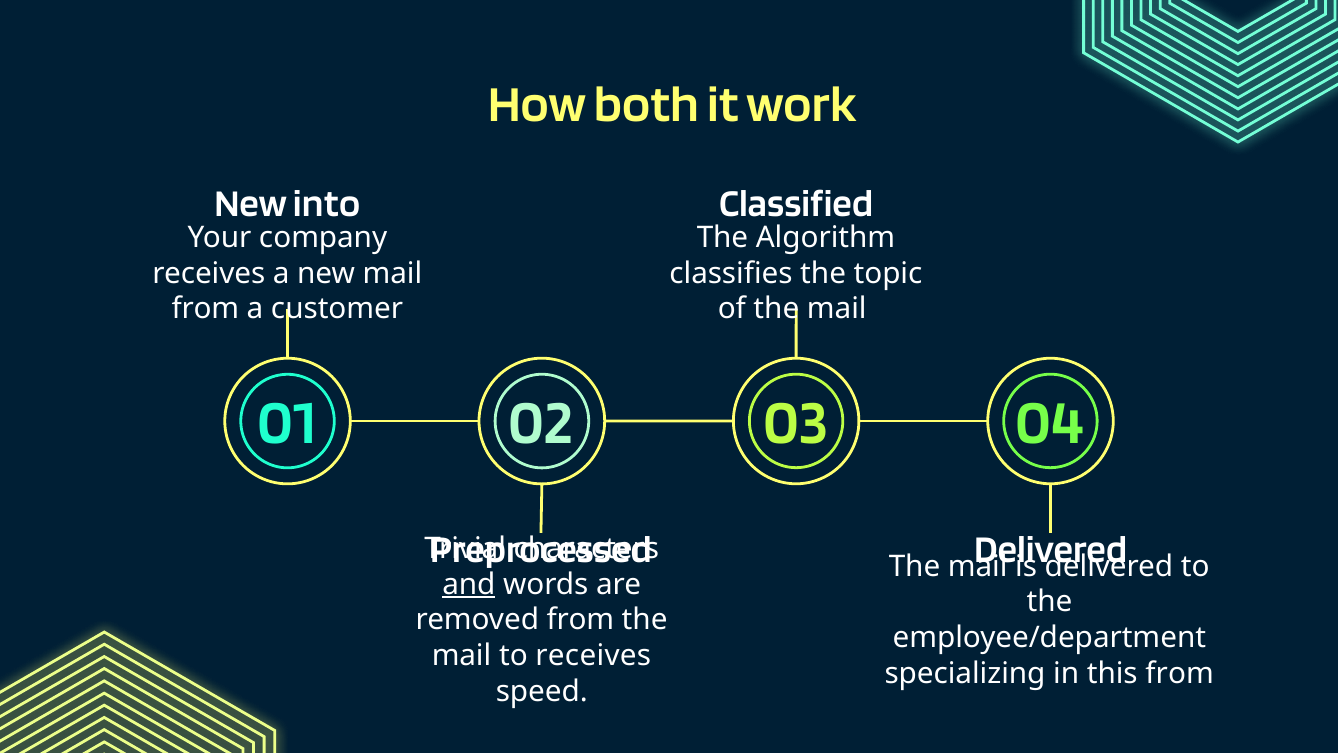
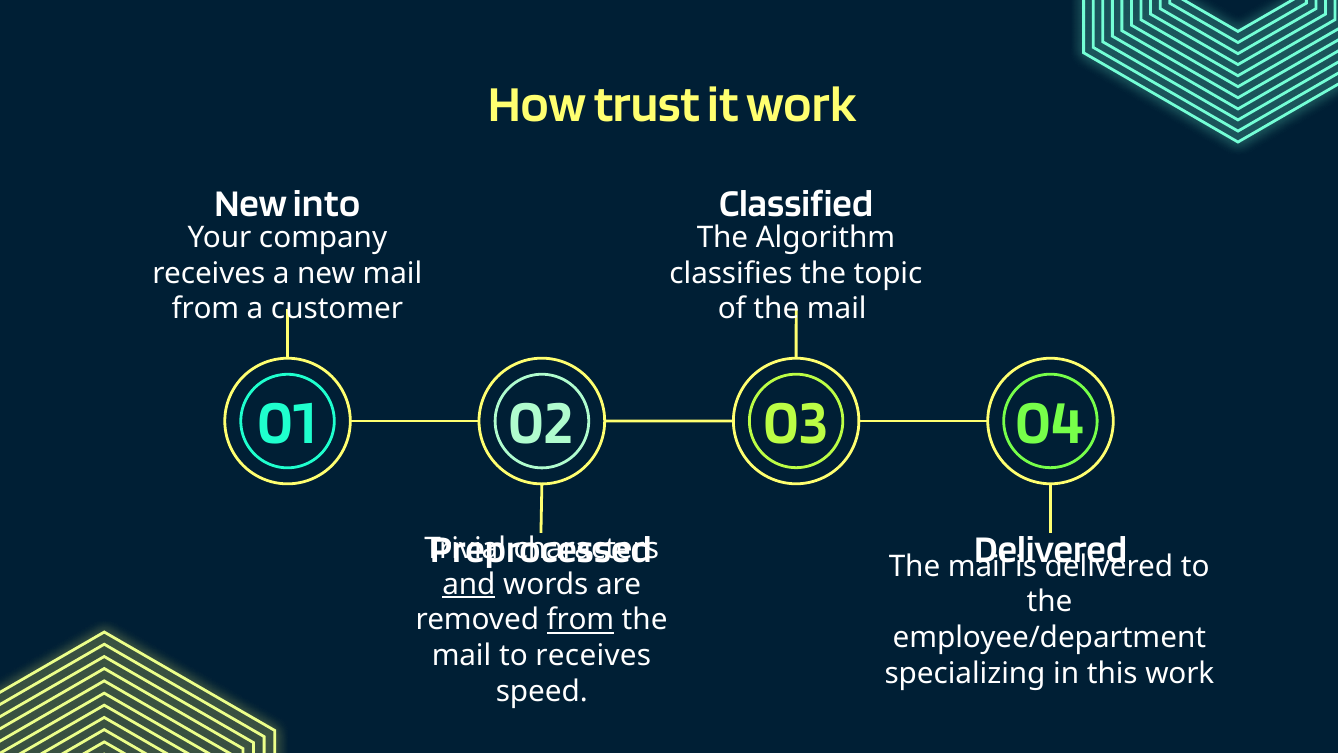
both: both -> trust
from at (580, 620) underline: none -> present
this from: from -> work
